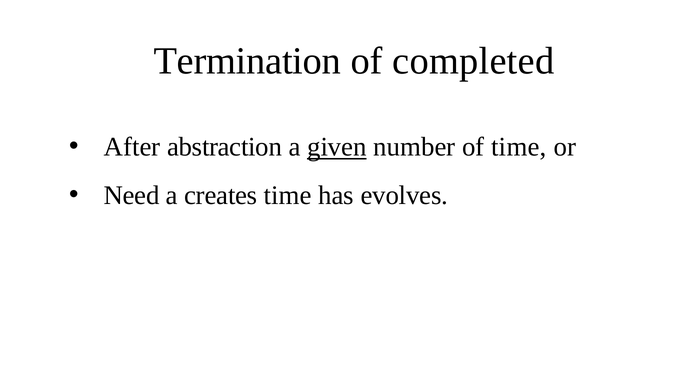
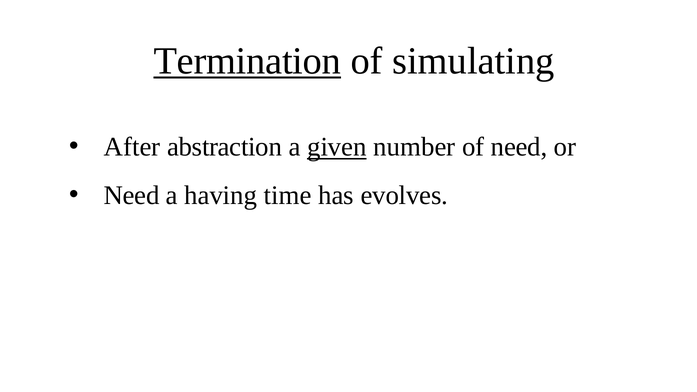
Termination underline: none -> present
completed: completed -> simulating
of time: time -> need
creates: creates -> having
